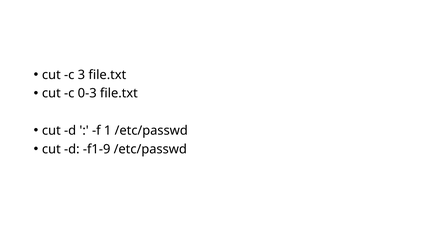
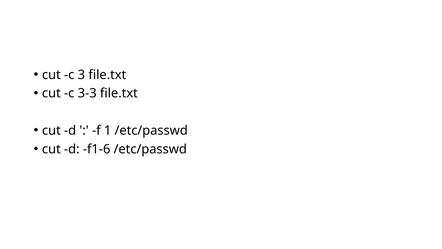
0-3: 0-3 -> 3-3
f1-9: f1-9 -> f1-6
